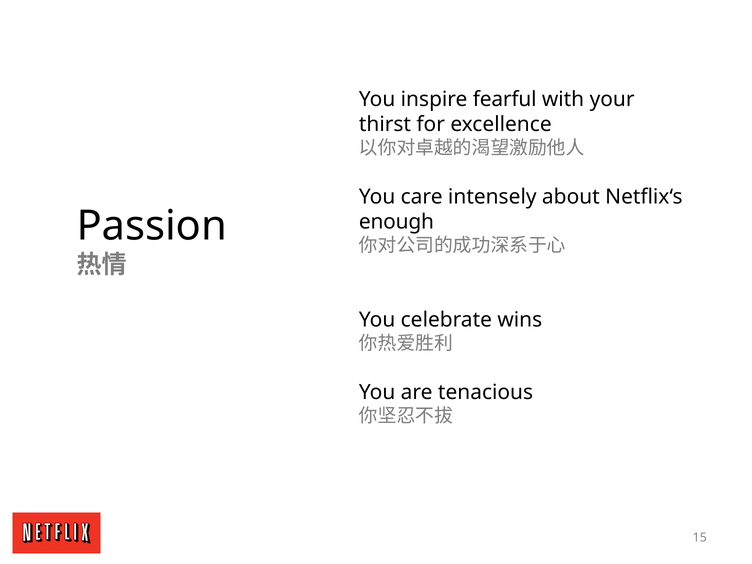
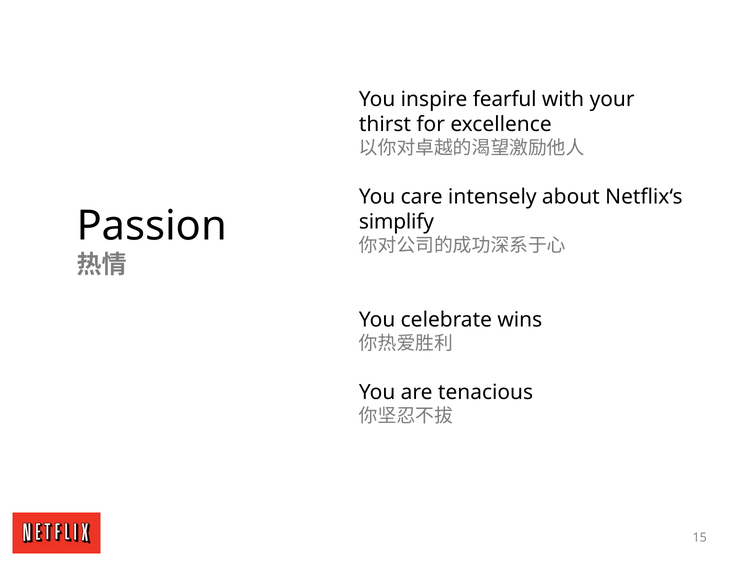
enough: enough -> simplify
